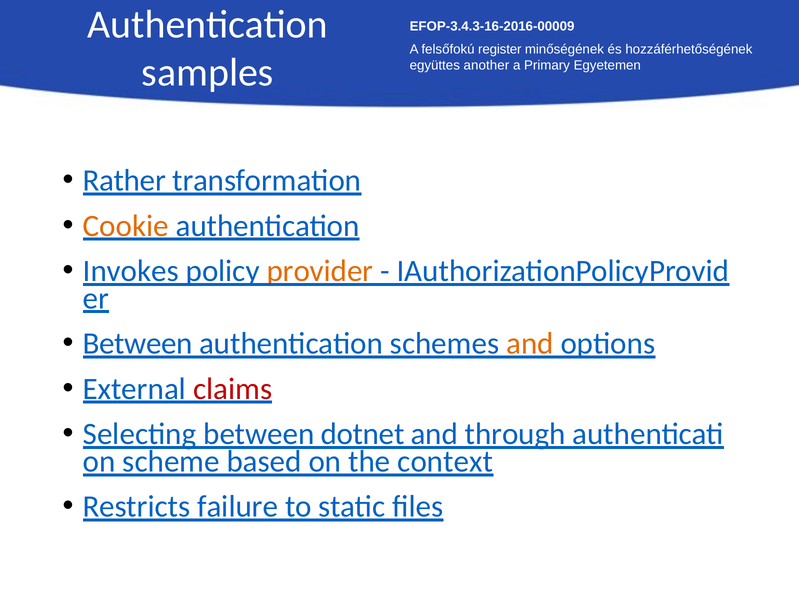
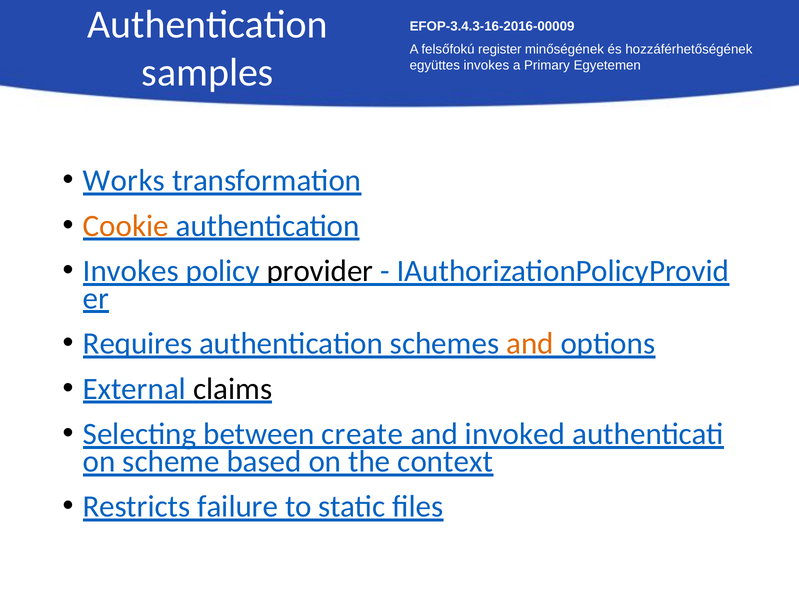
együttes another: another -> invokes
Rather: Rather -> Works
provider colour: orange -> black
Between at (138, 344): Between -> Requires
claims colour: red -> black
dotnet: dotnet -> create
through: through -> invoked
